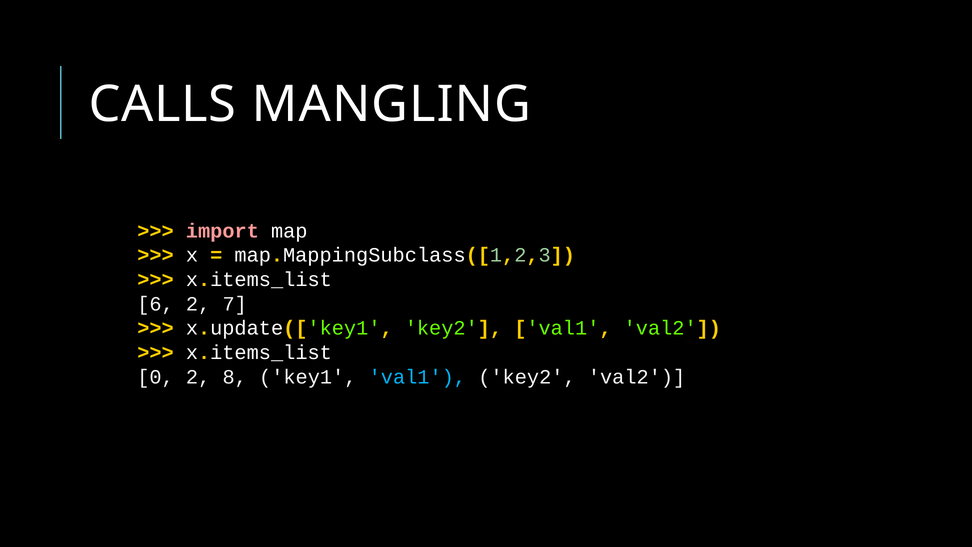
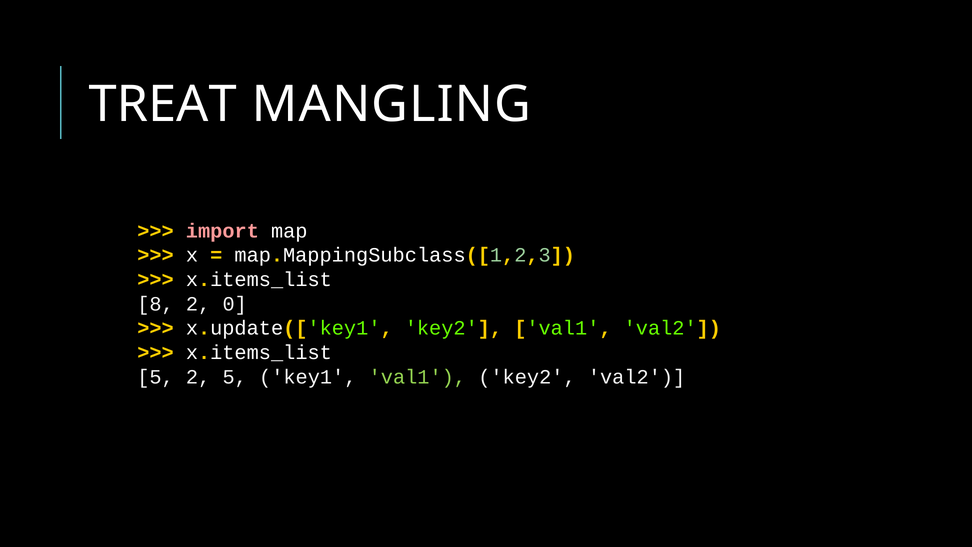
CALLS: CALLS -> TREAT
6: 6 -> 8
7: 7 -> 0
0 at (156, 377): 0 -> 5
2 8: 8 -> 5
val1 at (417, 377) colour: light blue -> light green
